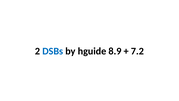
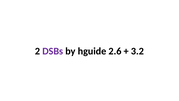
DSBs colour: blue -> purple
8.9: 8.9 -> 2.6
7.2: 7.2 -> 3.2
